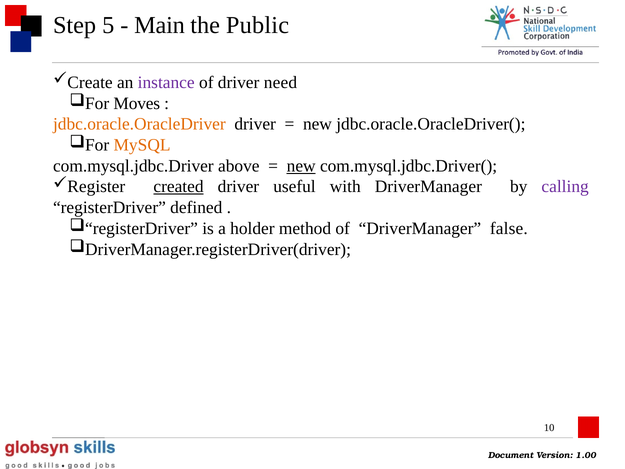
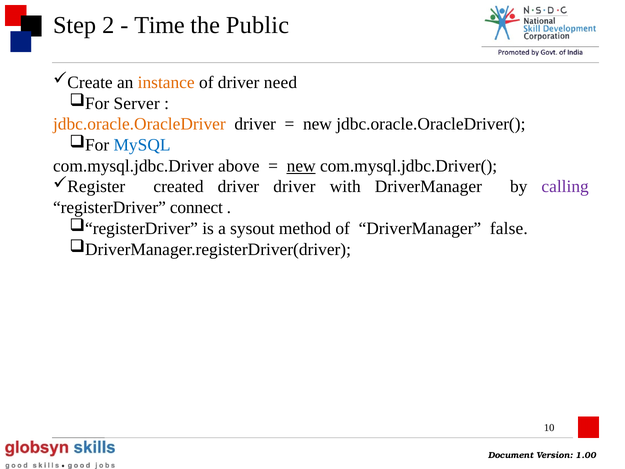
5: 5 -> 2
Main: Main -> Time
instance colour: purple -> orange
Moves: Moves -> Server
MySQL colour: orange -> blue
created underline: present -> none
driver useful: useful -> driver
defined: defined -> connect
holder: holder -> sysout
